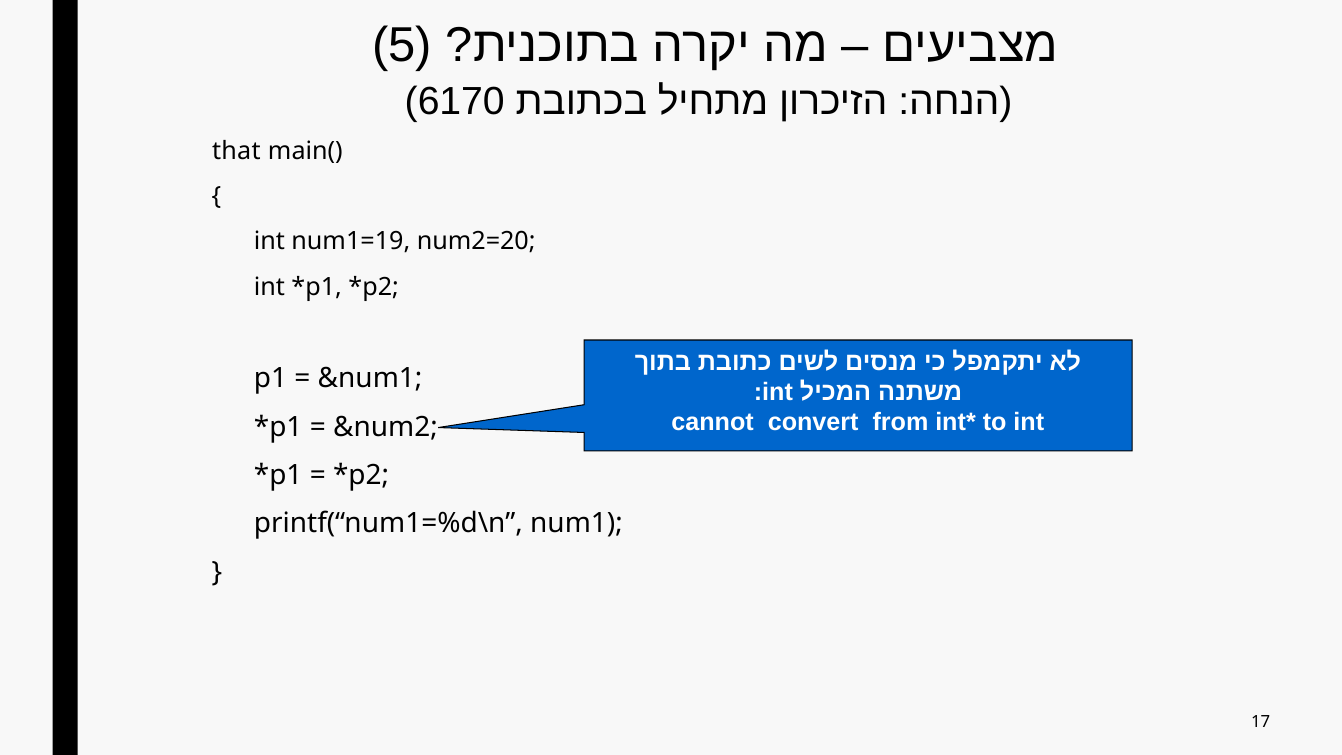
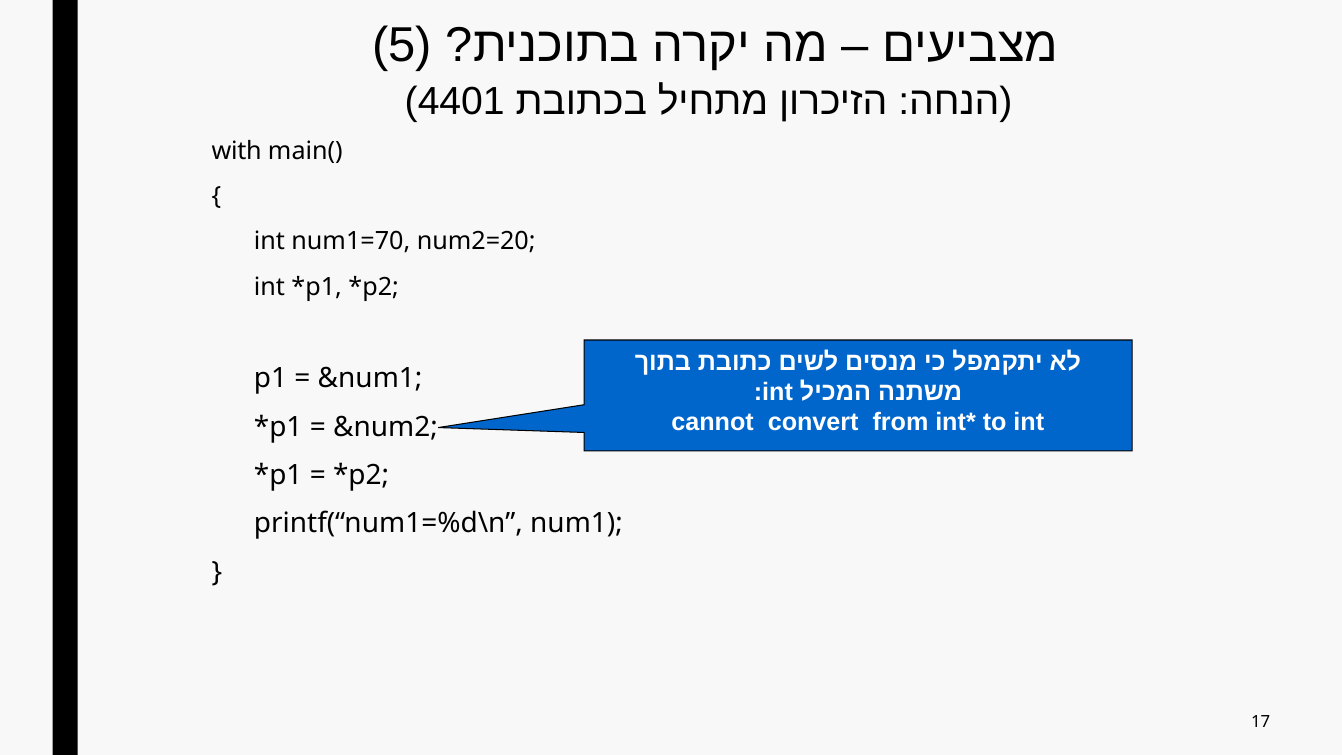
6170: 6170 -> 4401
that: that -> with
num1=19: num1=19 -> num1=70
